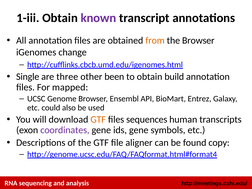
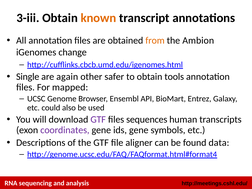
1-iii: 1-iii -> 3-iii
known colour: purple -> orange
the Browser: Browser -> Ambion
three: three -> again
been: been -> safer
build: build -> tools
GTF at (98, 120) colour: orange -> purple
copy: copy -> data
